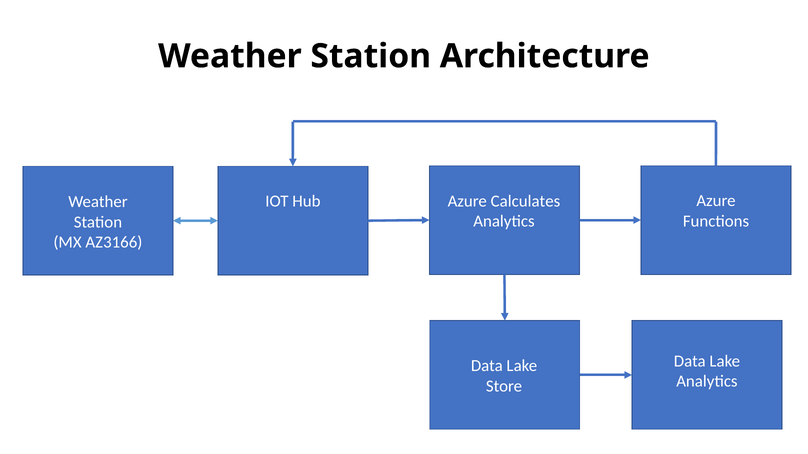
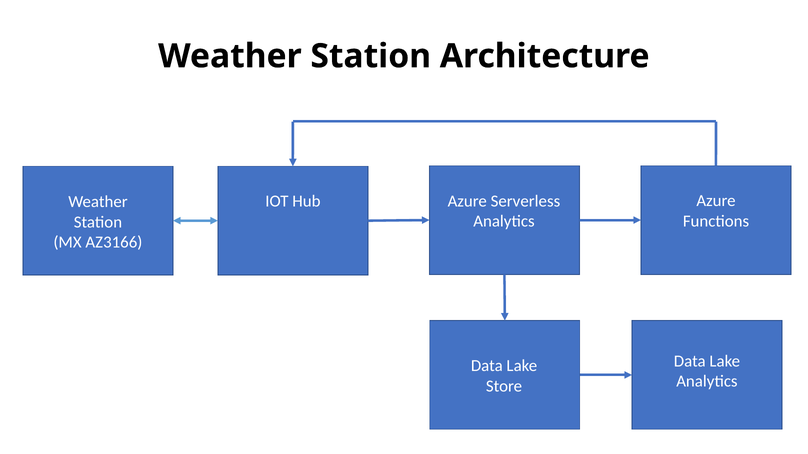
Calculates: Calculates -> Serverless
